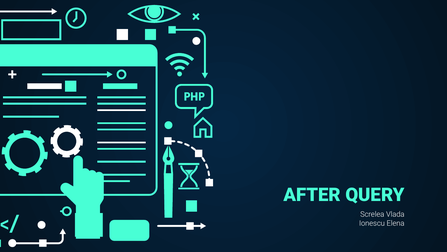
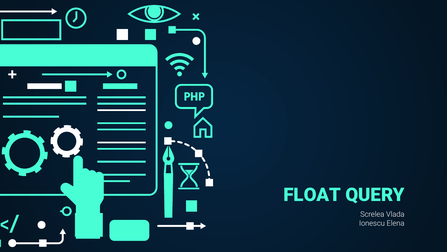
AFTER: AFTER -> FLOAT
